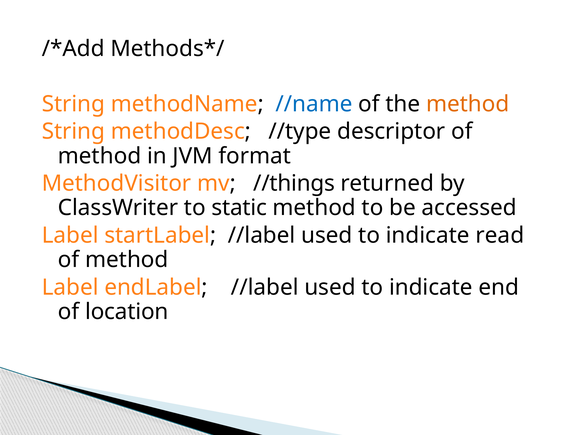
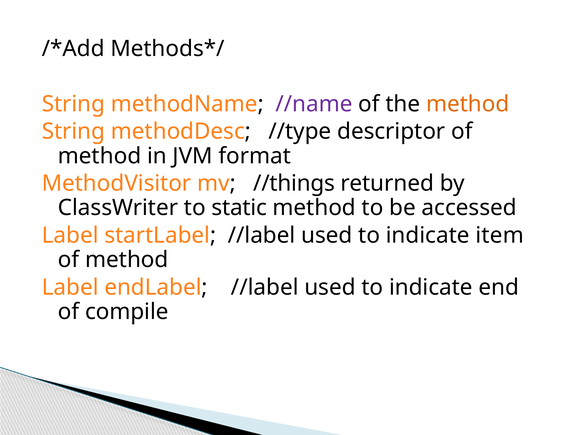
//name colour: blue -> purple
read: read -> item
location: location -> compile
